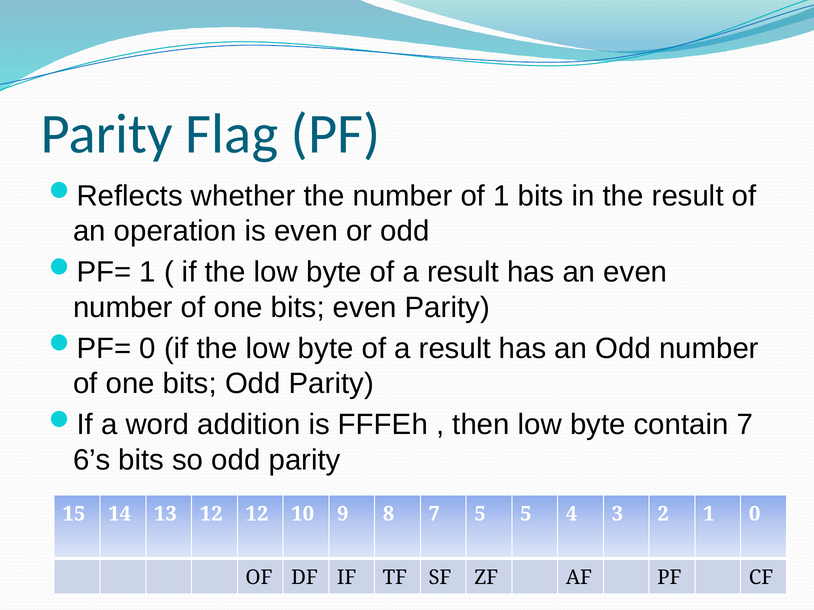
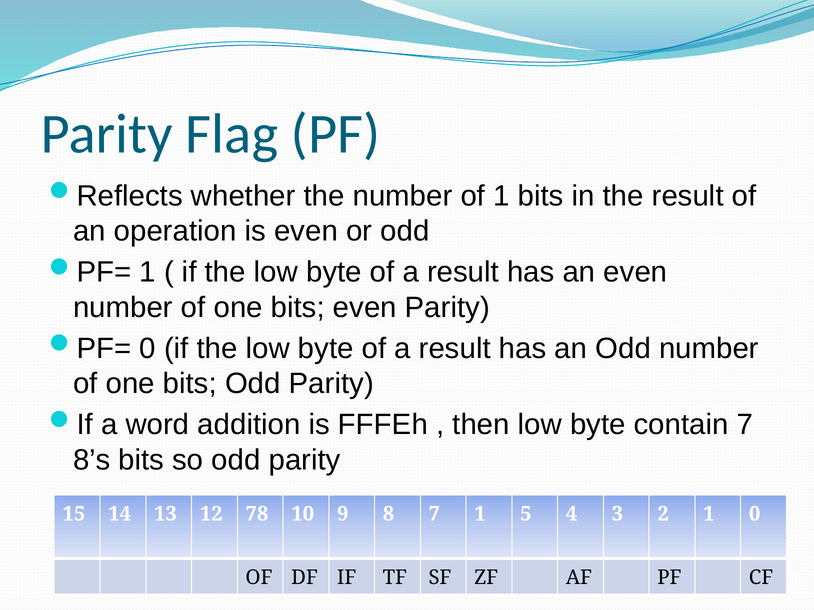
6’s: 6’s -> 8’s
12 12: 12 -> 78
7 5: 5 -> 1
